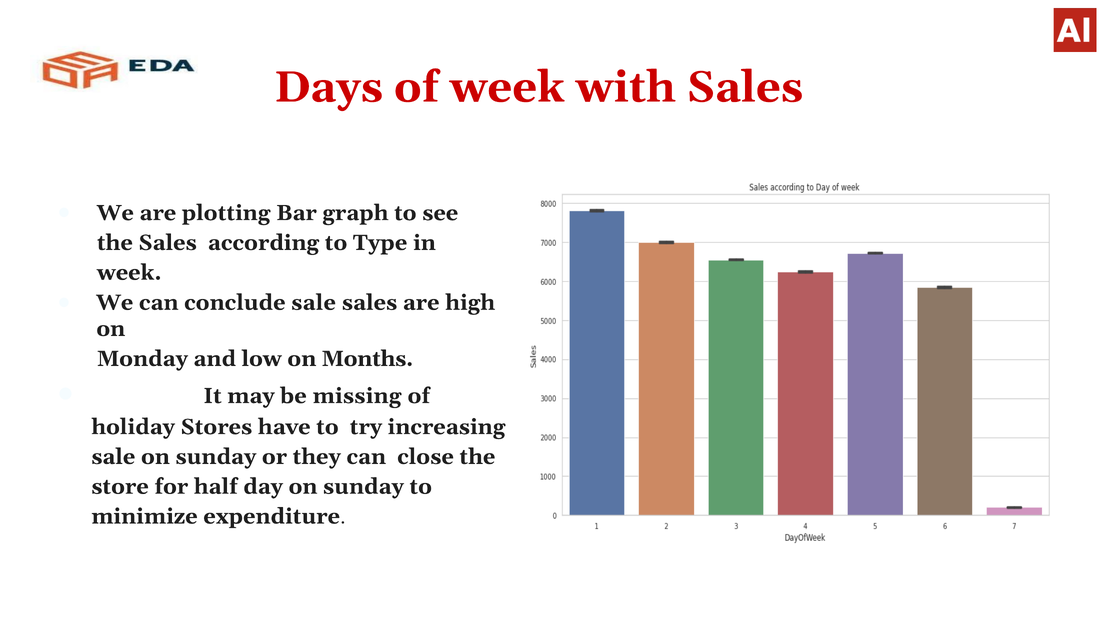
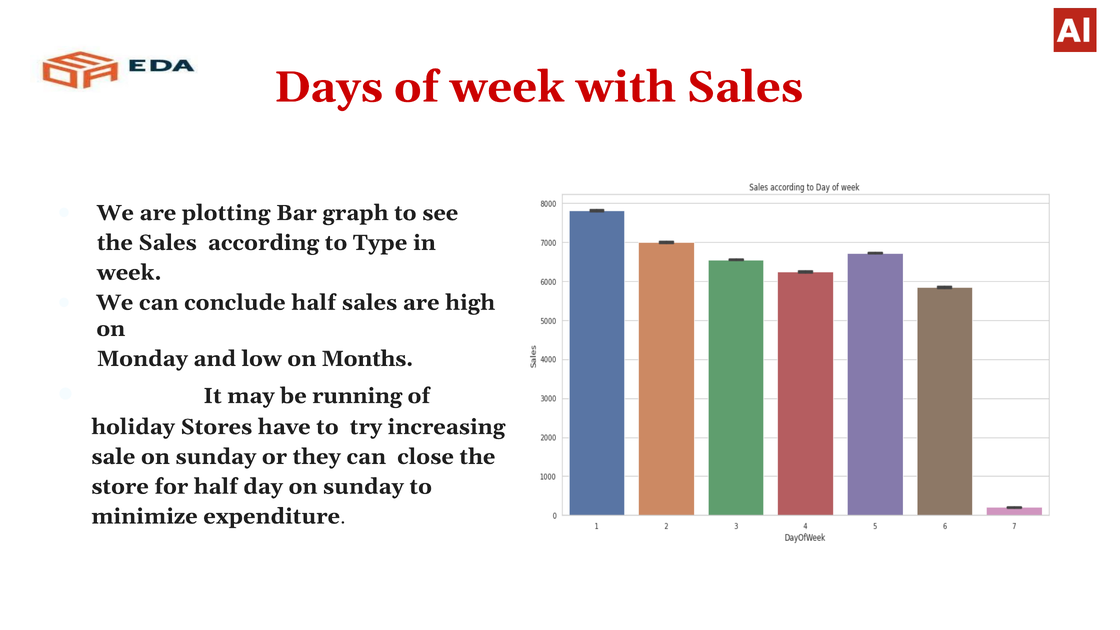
conclude sale: sale -> half
missing: missing -> running
